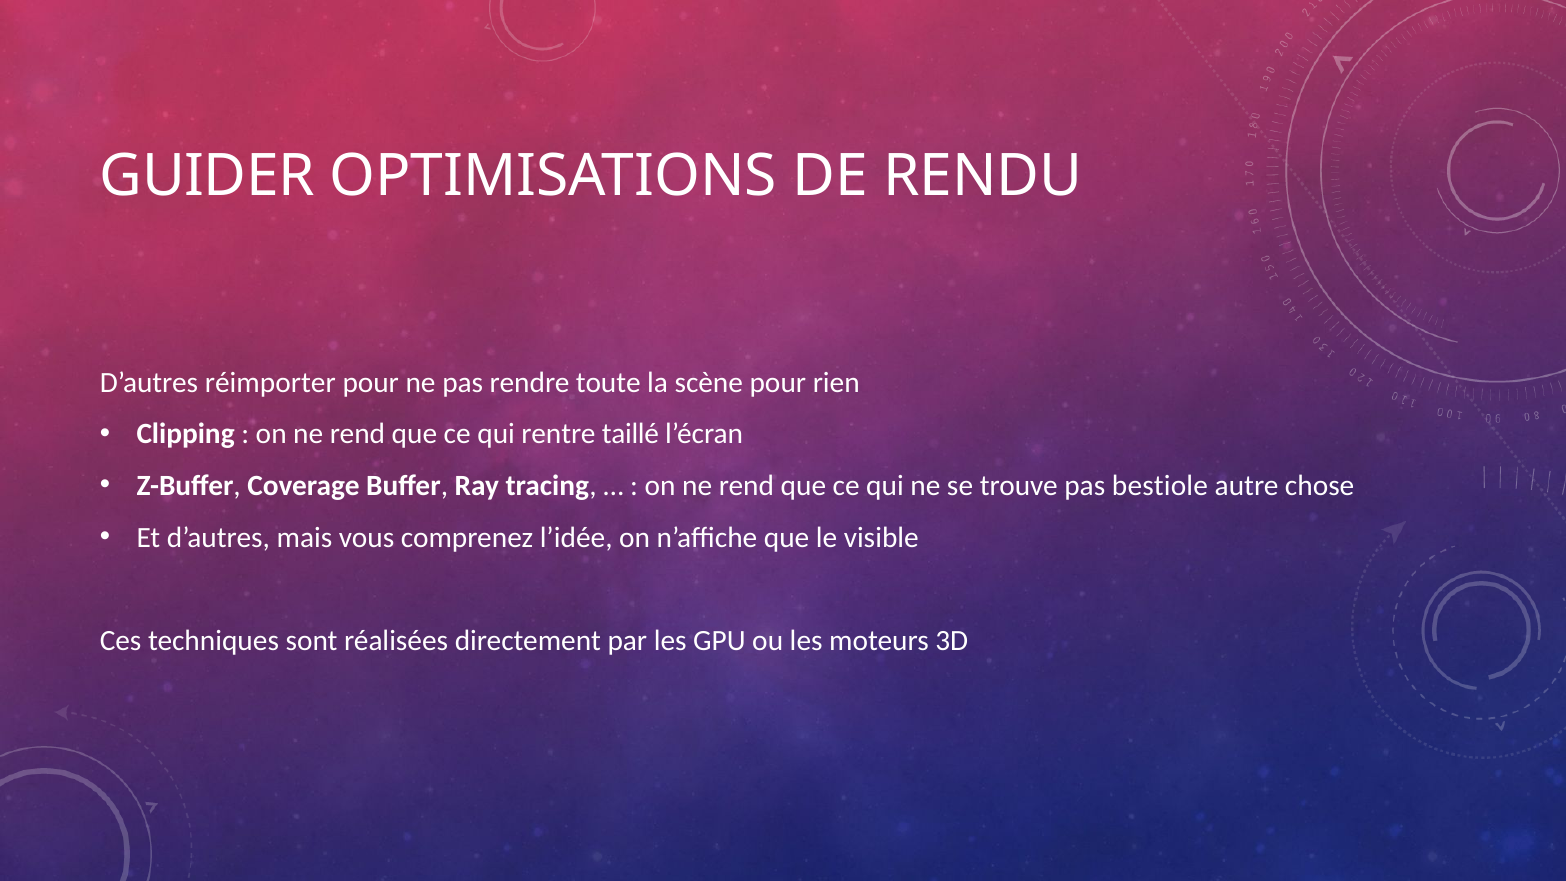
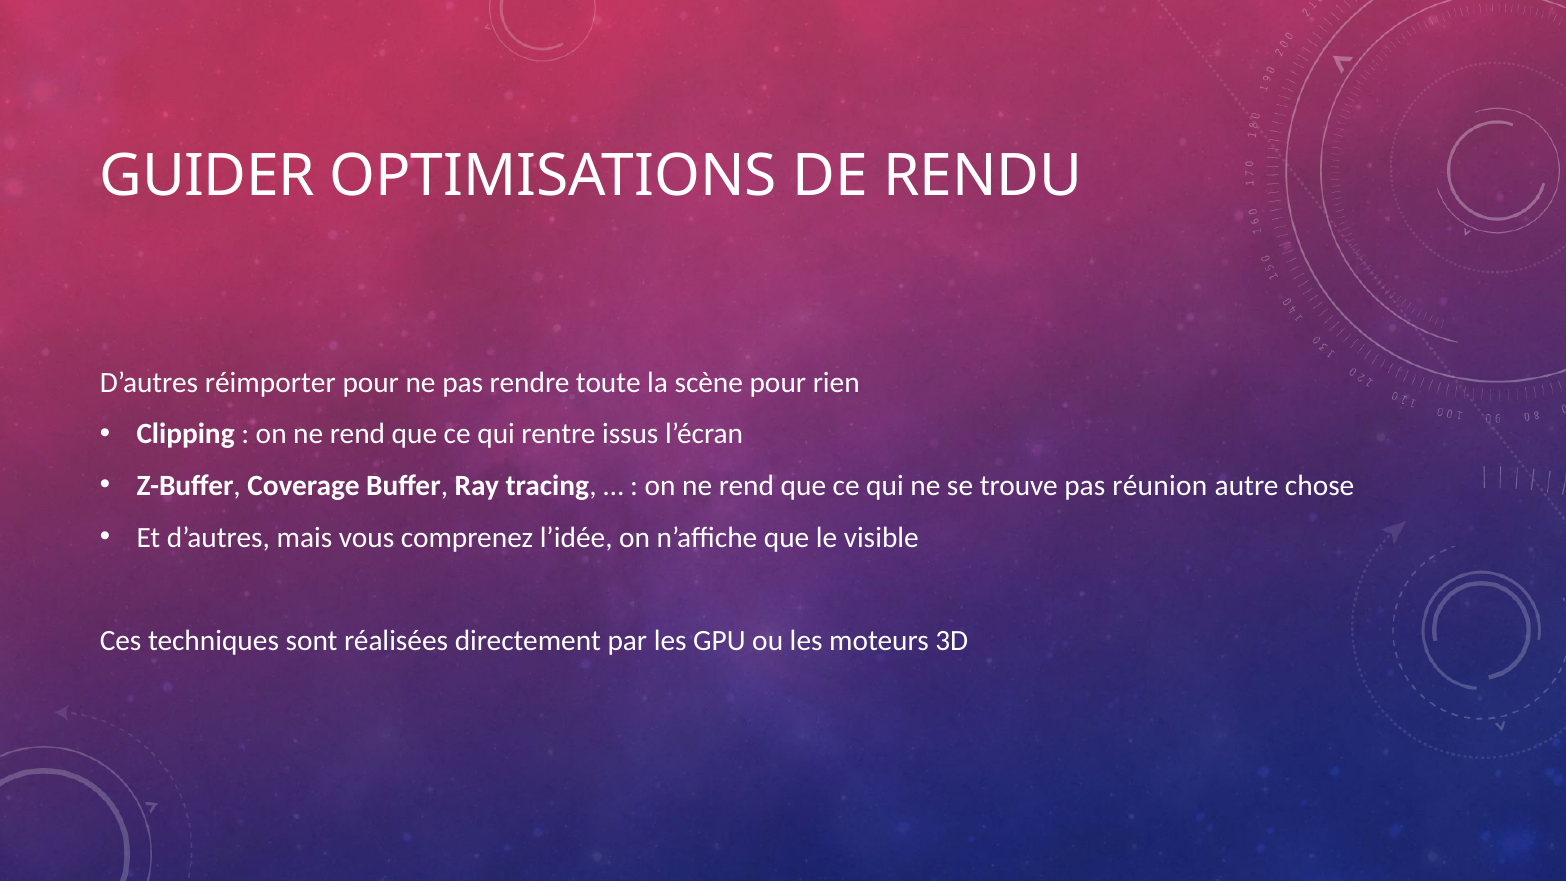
taillé: taillé -> issus
bestiole: bestiole -> réunion
